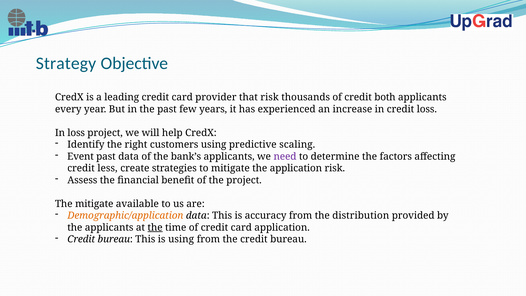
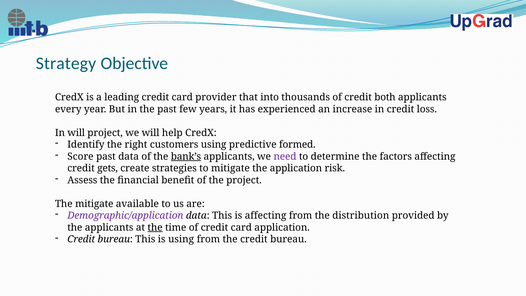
that risk: risk -> into
In loss: loss -> will
scaling: scaling -> formed
Event: Event -> Score
bank’s underline: none -> present
less: less -> gets
Demographic/application colour: orange -> purple
is accuracy: accuracy -> affecting
